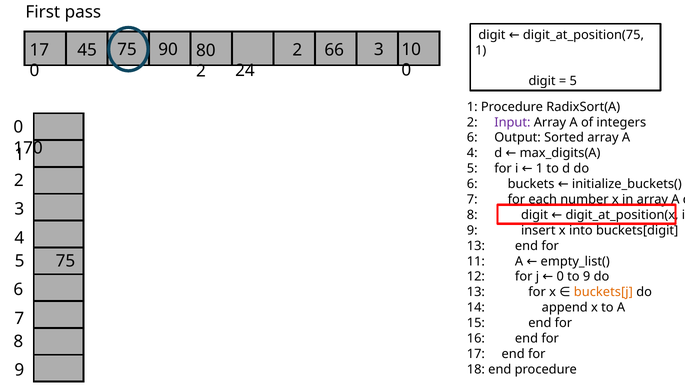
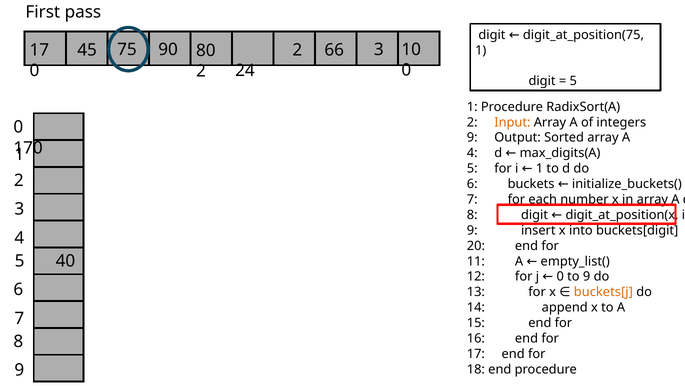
Input colour: purple -> orange
6 at (472, 138): 6 -> 9
13 at (476, 245): 13 -> 20
5 75: 75 -> 40
